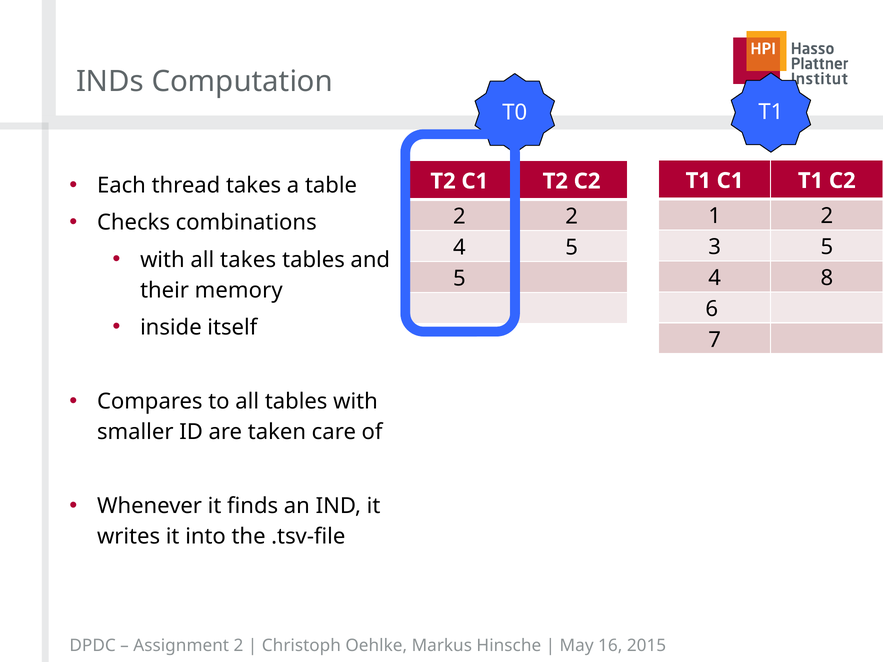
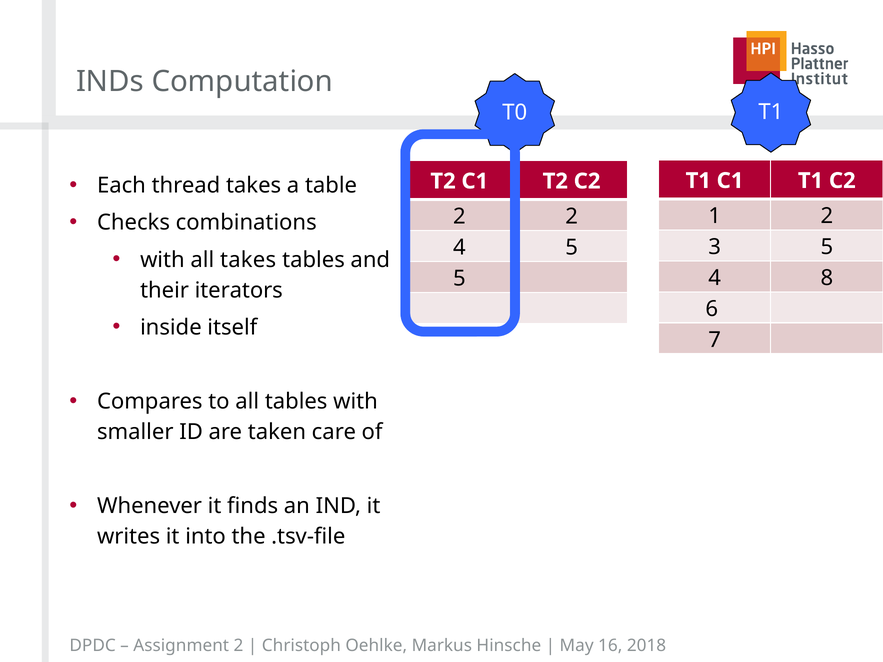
memory: memory -> iterators
2015: 2015 -> 2018
